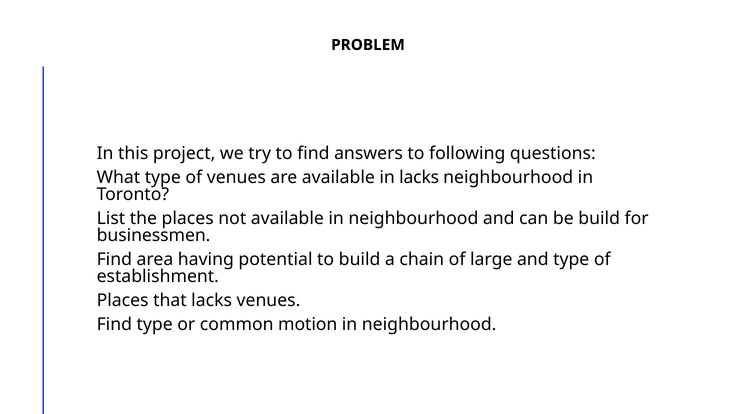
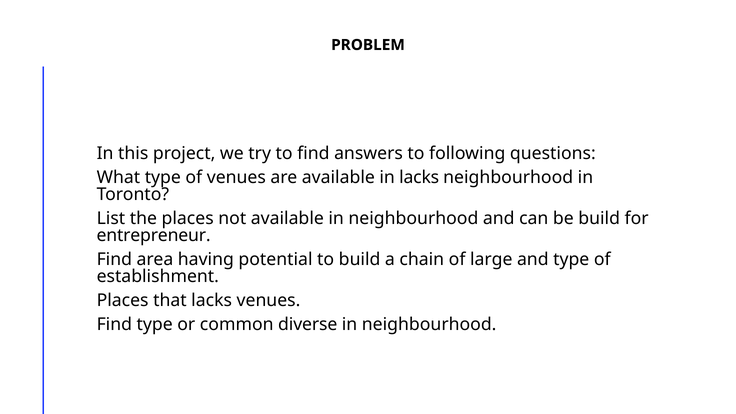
businessmen: businessmen -> entrepreneur
motion: motion -> diverse
